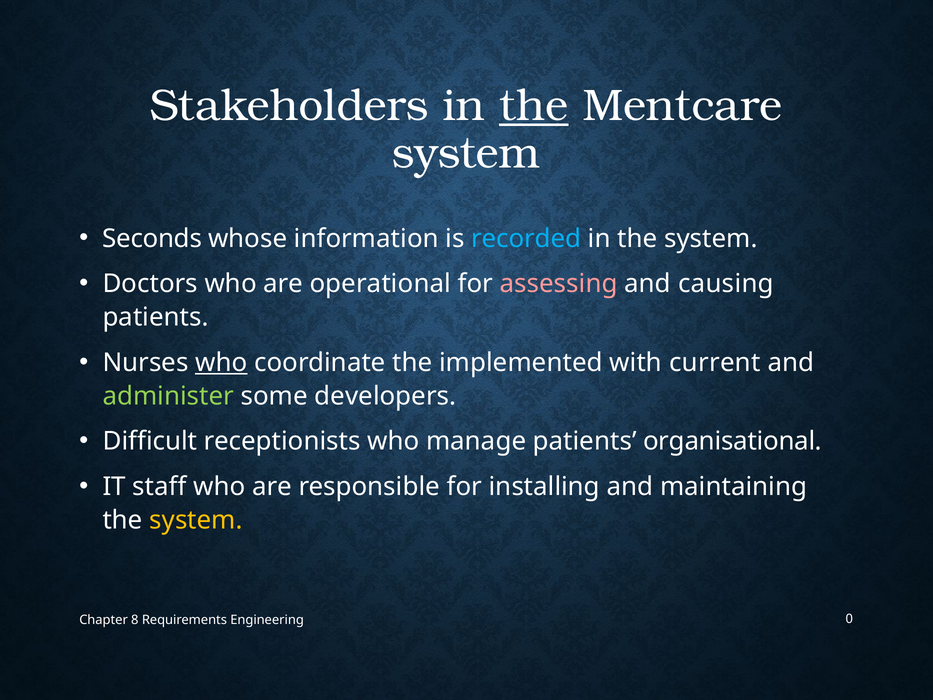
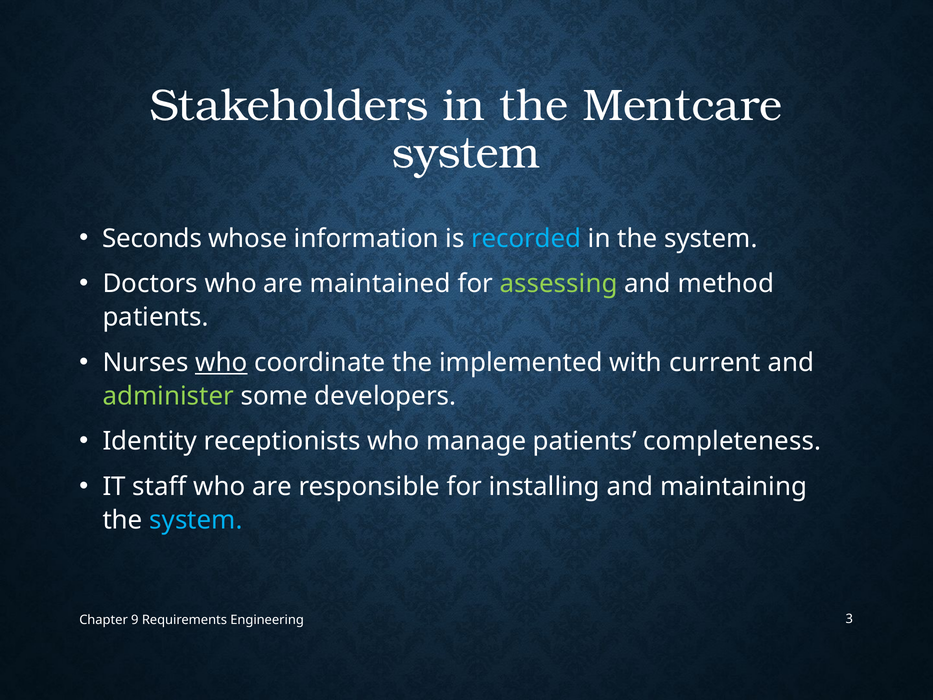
the at (534, 106) underline: present -> none
operational: operational -> maintained
assessing colour: pink -> light green
causing: causing -> method
Difficult: Difficult -> Identity
organisational: organisational -> completeness
system at (196, 520) colour: yellow -> light blue
8: 8 -> 9
0: 0 -> 3
